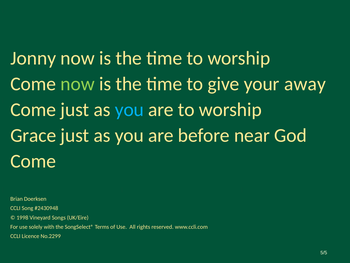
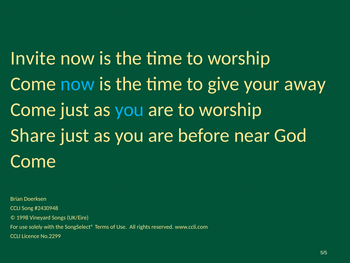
Jonny: Jonny -> Invite
now at (78, 84) colour: light green -> light blue
Grace: Grace -> Share
